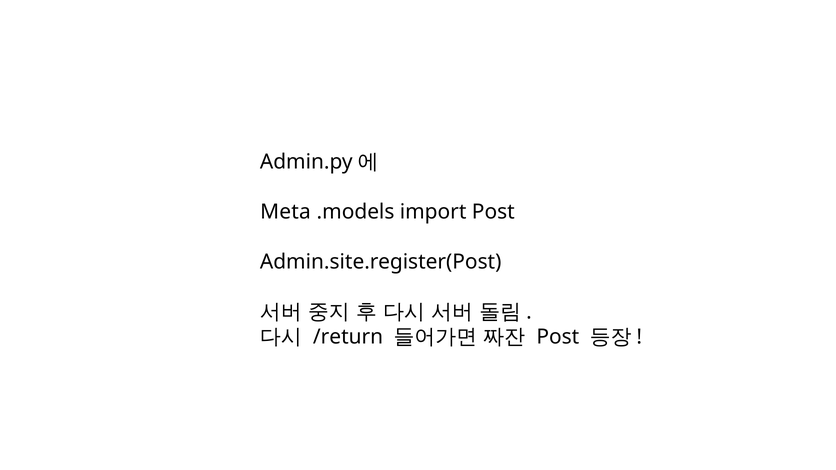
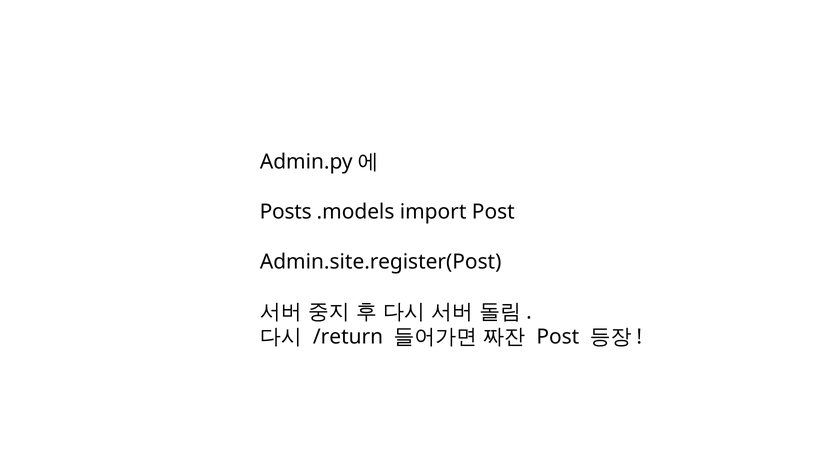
Meta: Meta -> Posts
